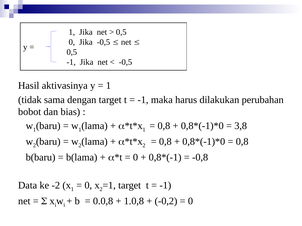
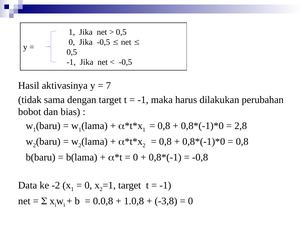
1 at (108, 86): 1 -> 7
3,8: 3,8 -> 2,8
-0,2: -0,2 -> -3,8
